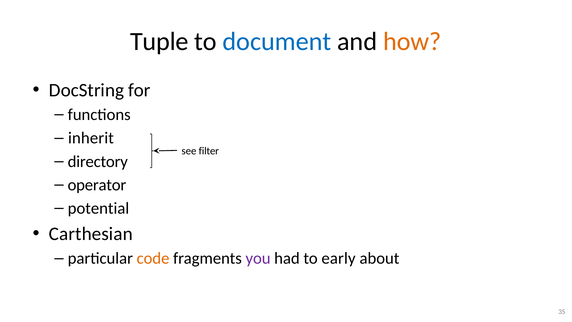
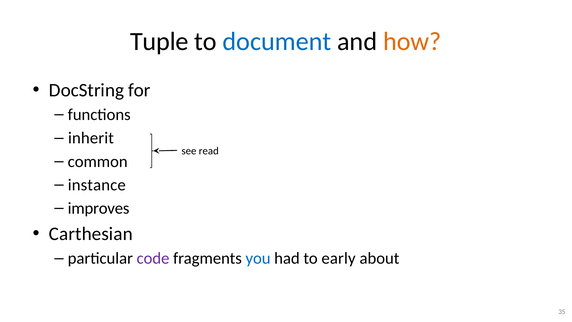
filter: filter -> read
directory: directory -> common
operator: operator -> instance
potential: potential -> improves
code colour: orange -> purple
you colour: purple -> blue
